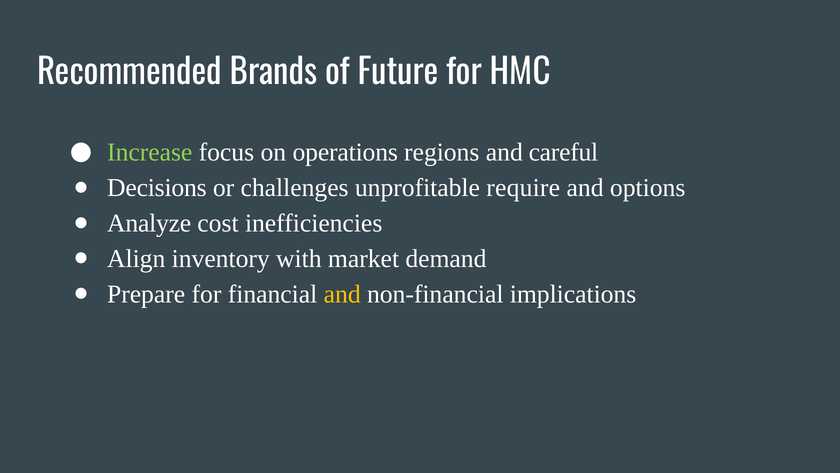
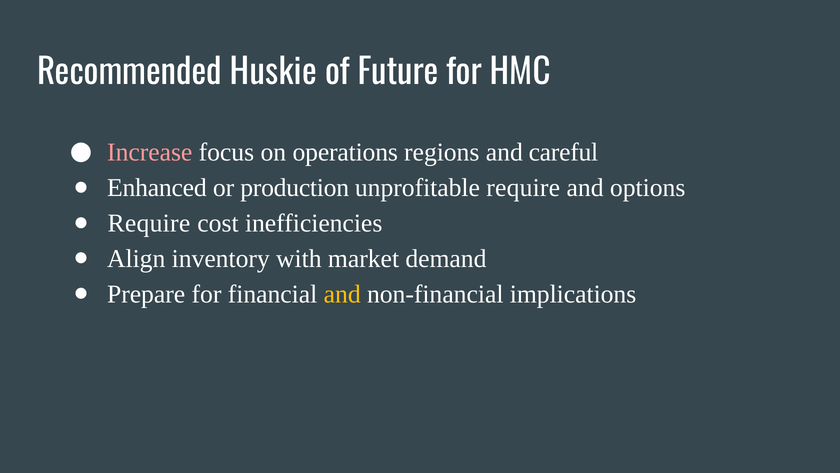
Brands: Brands -> Huskie
Increase colour: light green -> pink
Decisions: Decisions -> Enhanced
challenges: challenges -> production
Analyze at (149, 223): Analyze -> Require
